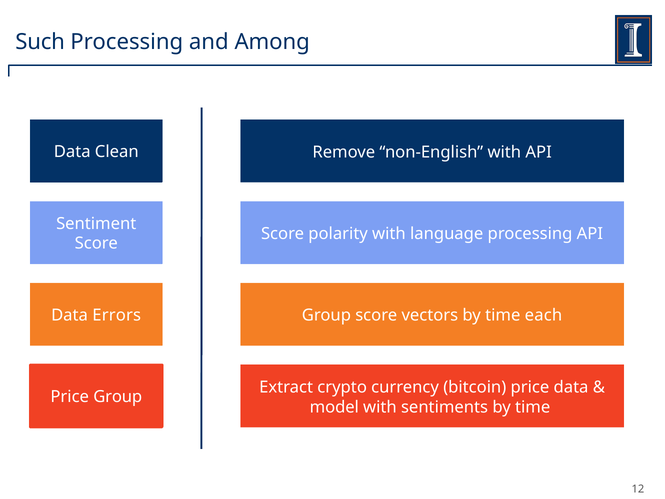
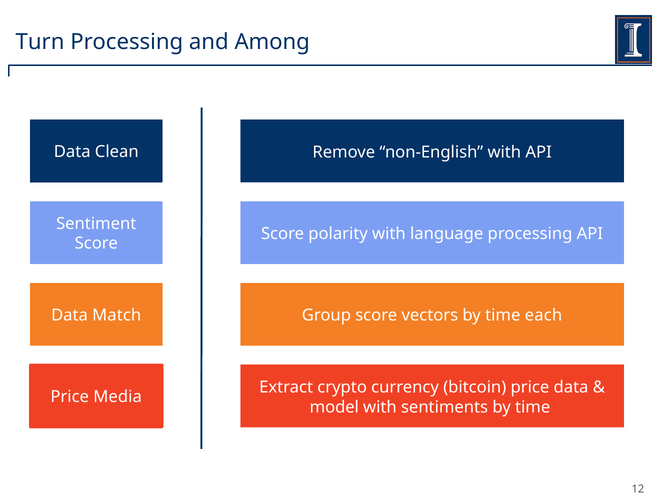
Such: Such -> Turn
Errors: Errors -> Match
Price Group: Group -> Media
